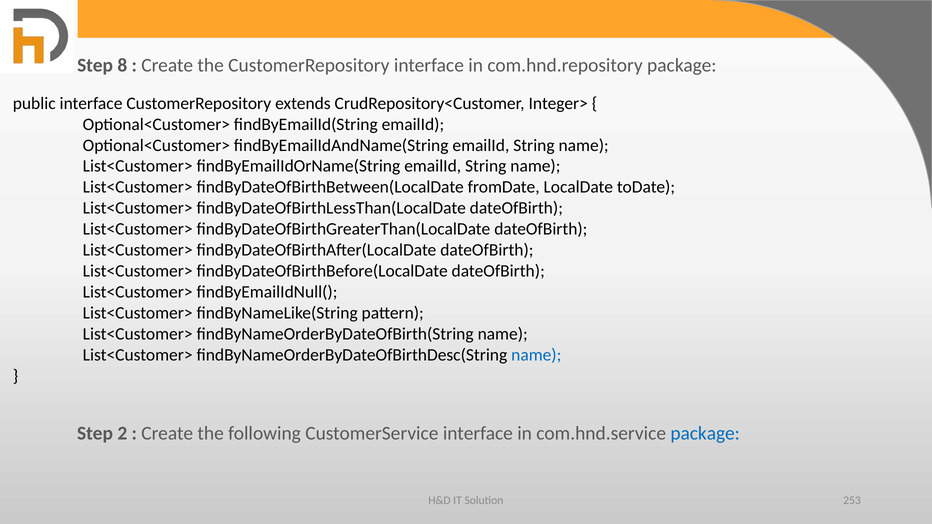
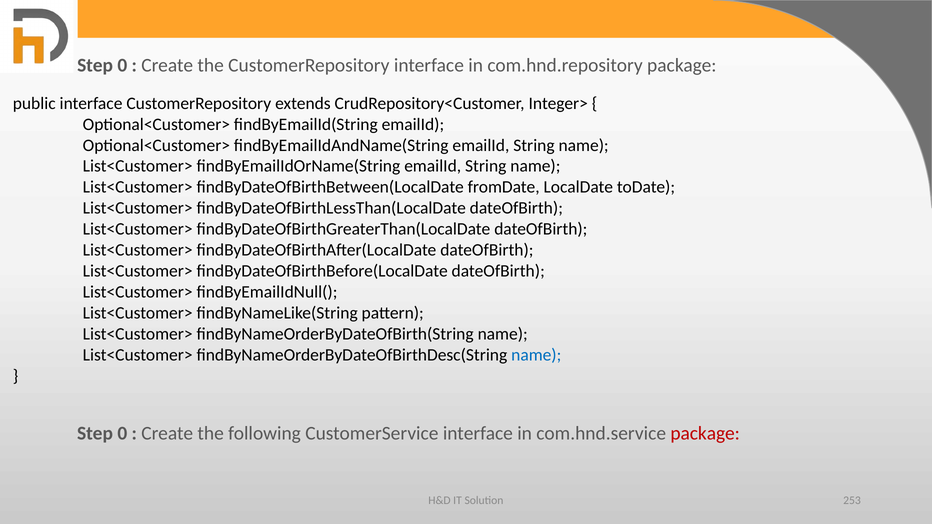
8 at (122, 65): 8 -> 0
2 at (122, 434): 2 -> 0
package at (705, 434) colour: blue -> red
